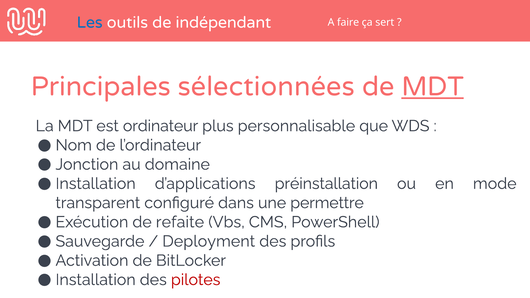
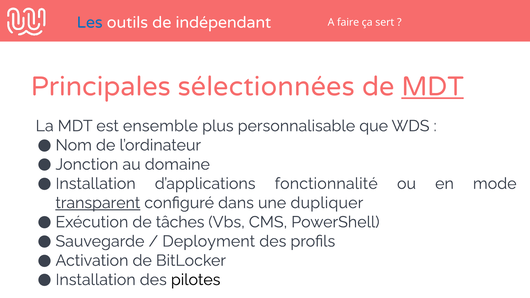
ordinateur: ordinateur -> ensemble
préinstallation: préinstallation -> fonctionnalité
transparent underline: none -> present
permettre: permettre -> dupliquer
refaite: refaite -> tâches
pilotes colour: red -> black
